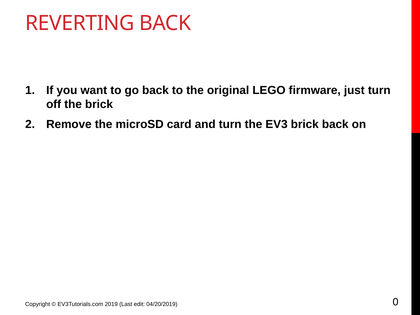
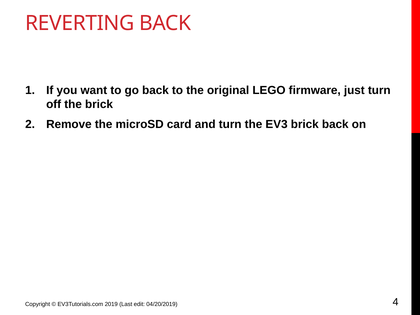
0: 0 -> 4
